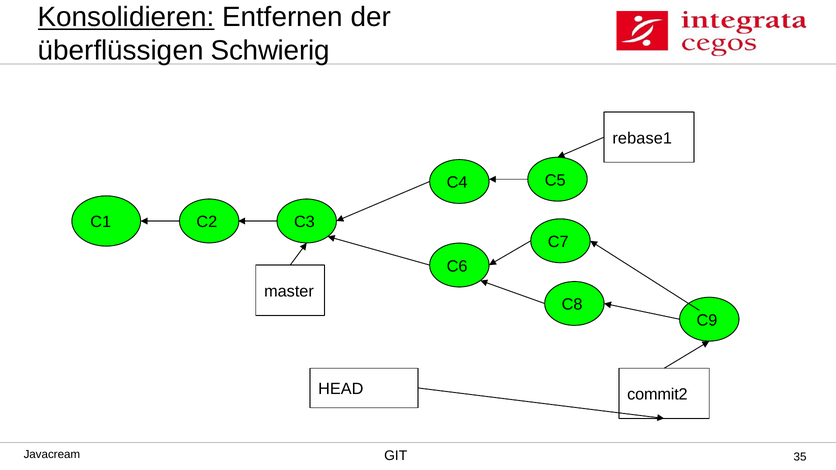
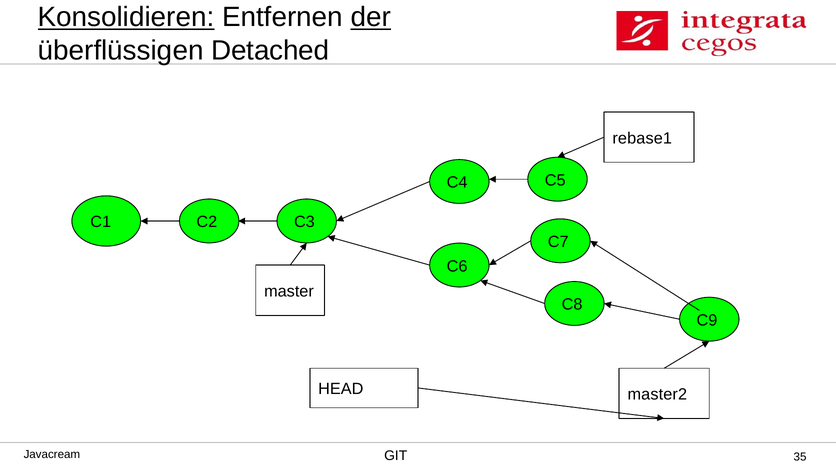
der underline: none -> present
Schwierig: Schwierig -> Detached
commit2: commit2 -> master2
